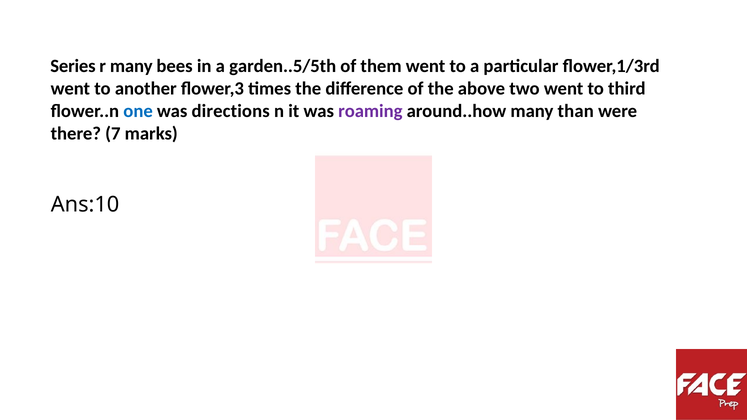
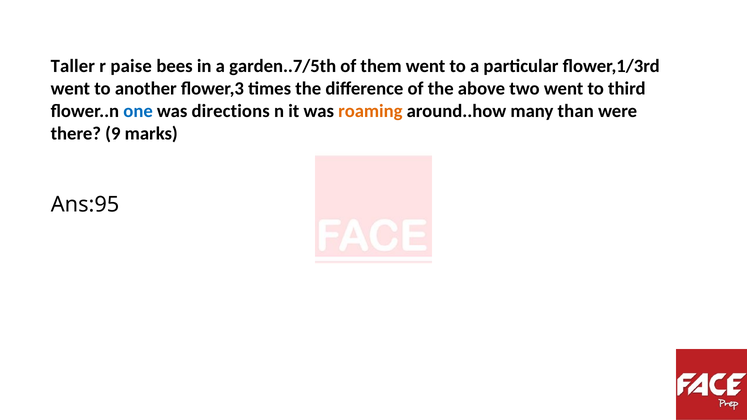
Series: Series -> Taller
r many: many -> paise
garden..5/5th: garden..5/5th -> garden..7/5th
roaming colour: purple -> orange
7: 7 -> 9
Ans:10: Ans:10 -> Ans:95
